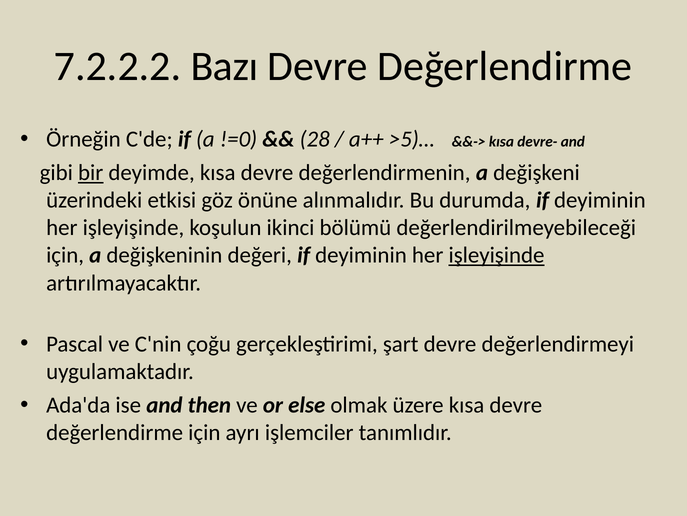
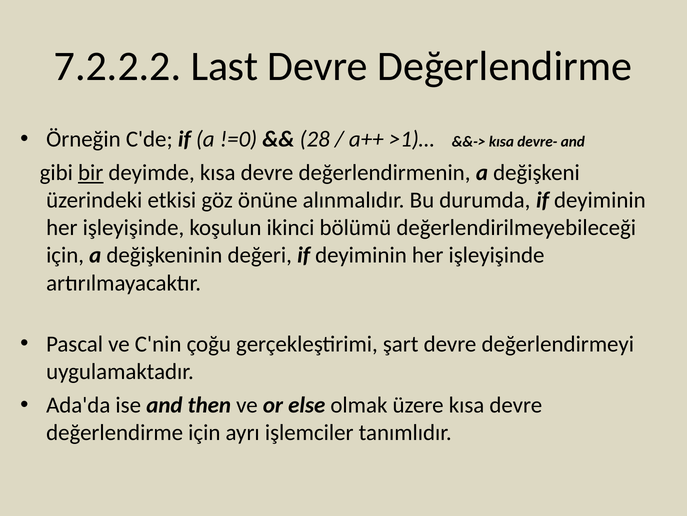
Bazı: Bazı -> Last
>5)…: >5)… -> >1)…
işleyişinde at (496, 255) underline: present -> none
